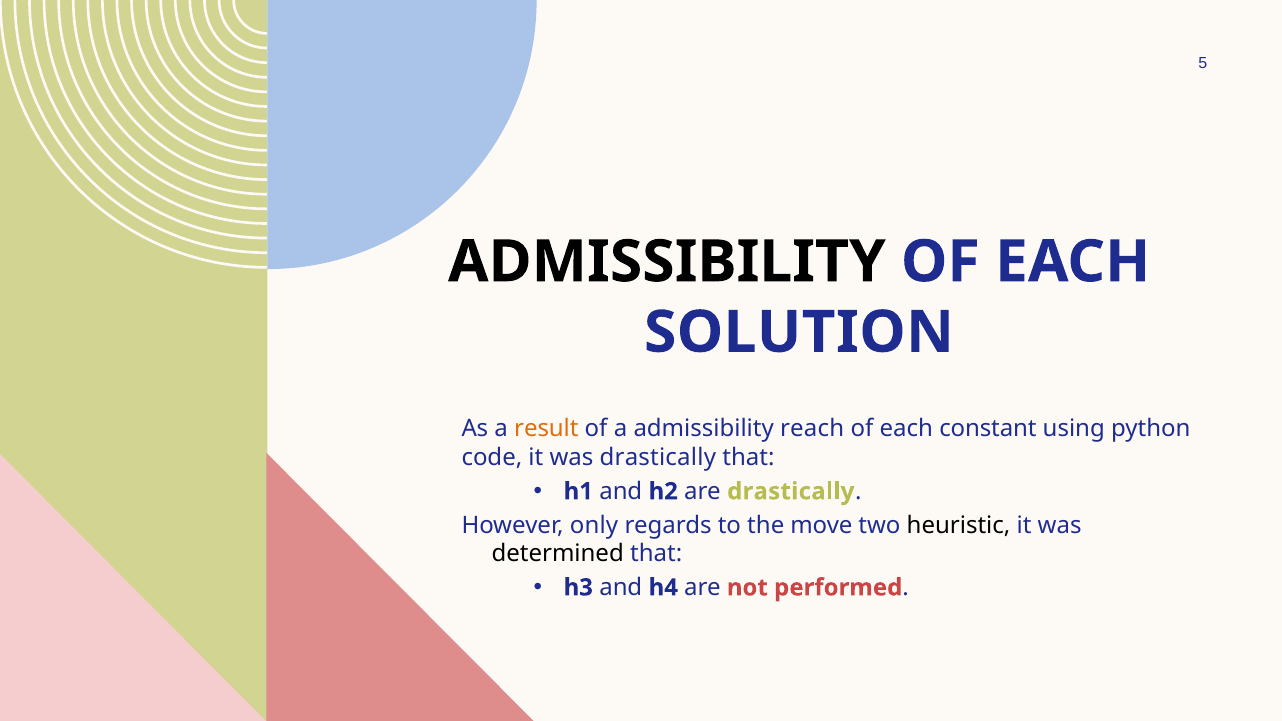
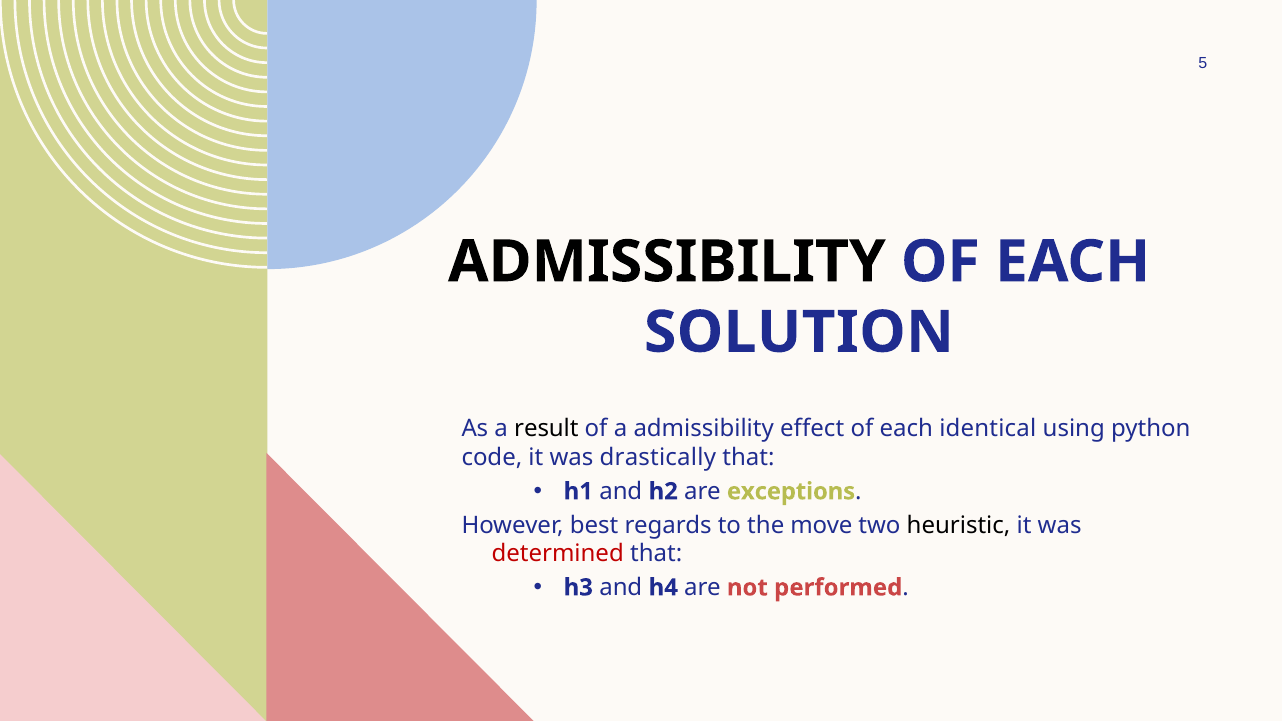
result colour: orange -> black
reach: reach -> effect
constant: constant -> identical
are drastically: drastically -> exceptions
only: only -> best
determined colour: black -> red
